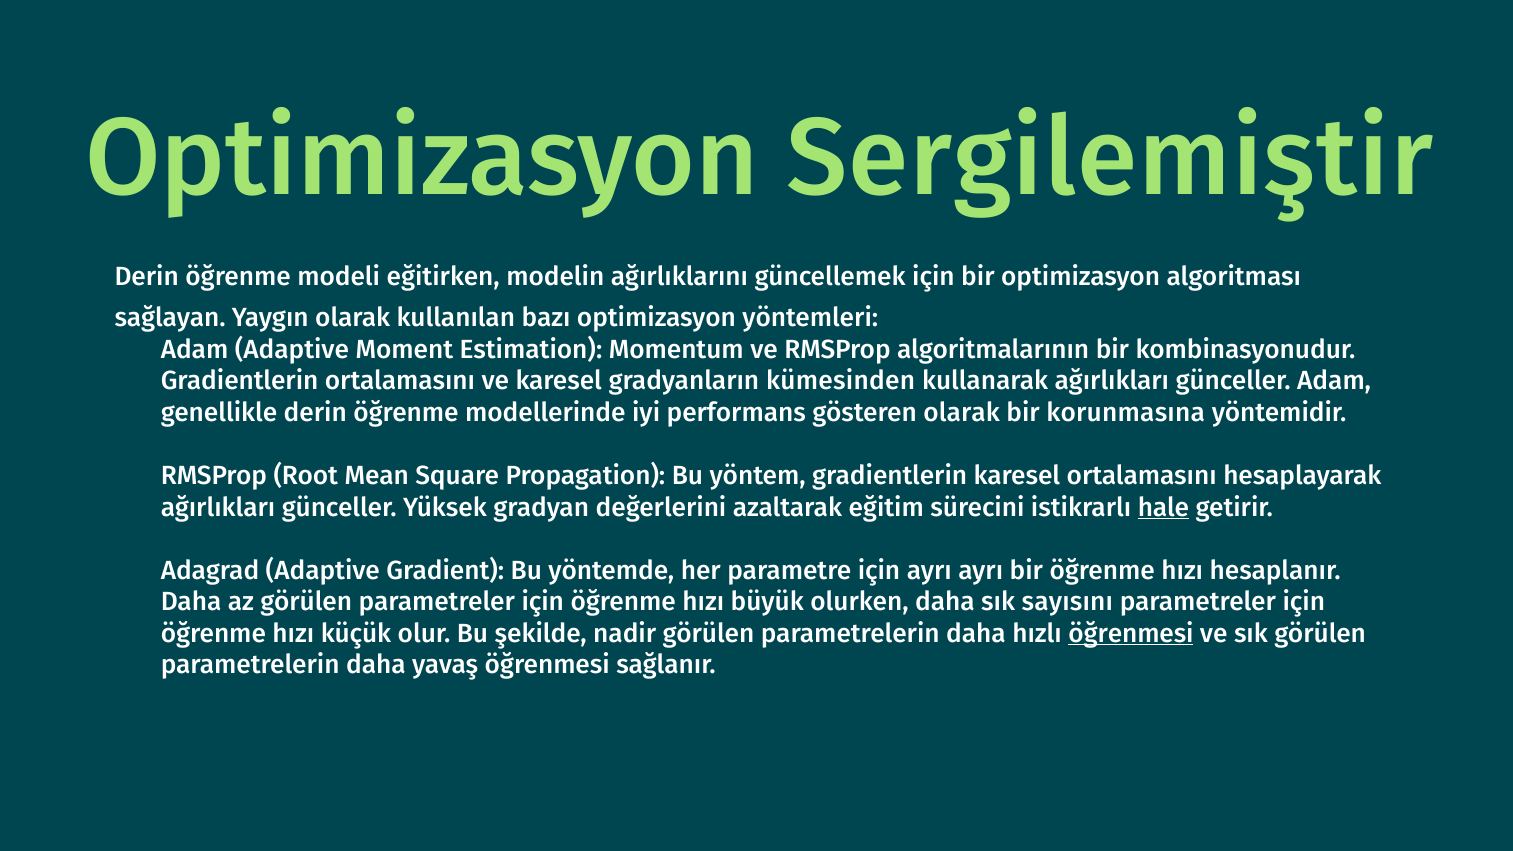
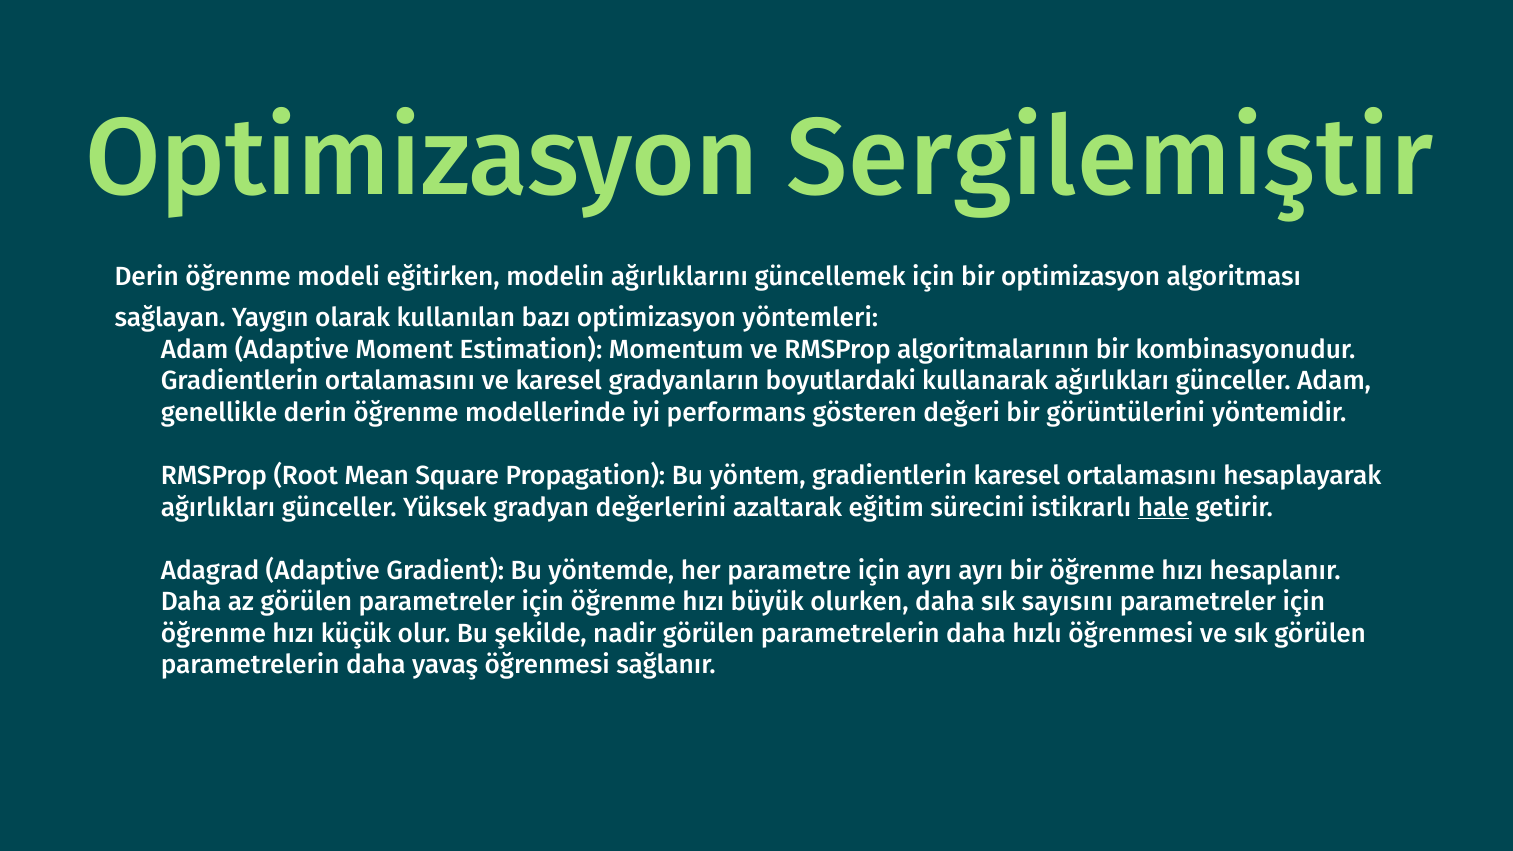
kümesinden: kümesinden -> boyutlardaki
gösteren olarak: olarak -> değeri
korunmasına: korunmasına -> görüntülerini
öğrenmesi at (1131, 633) underline: present -> none
